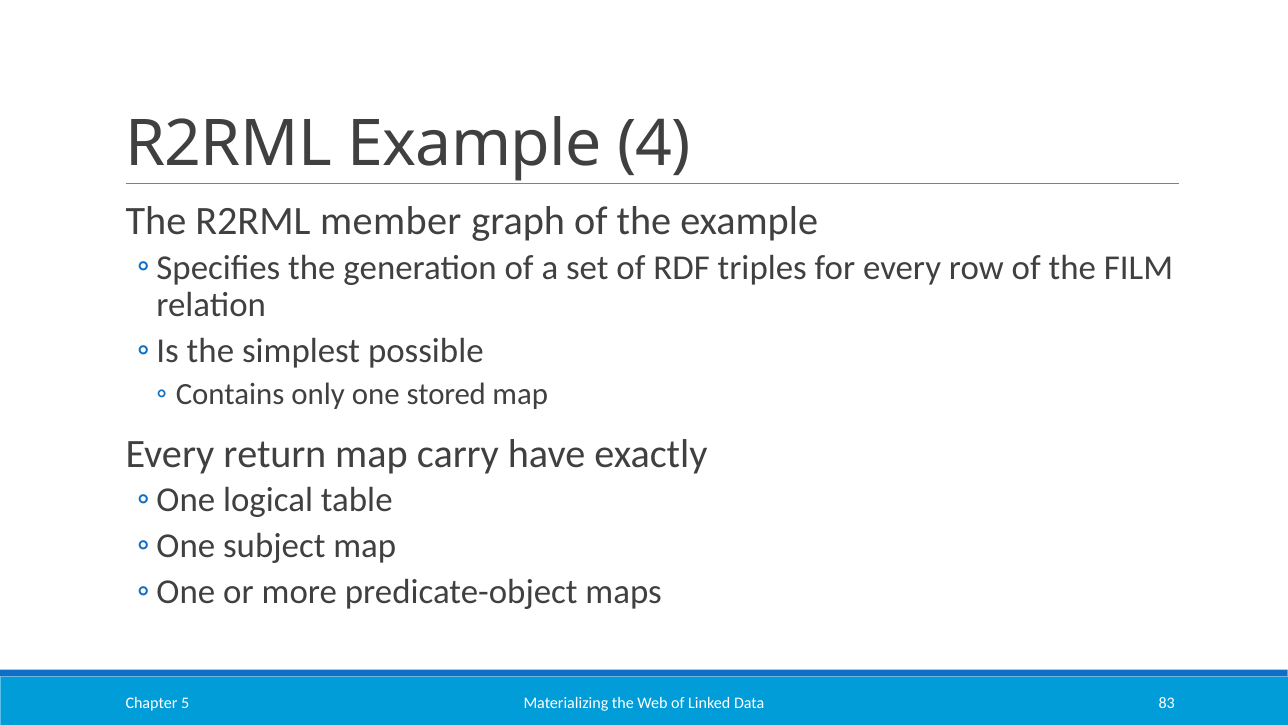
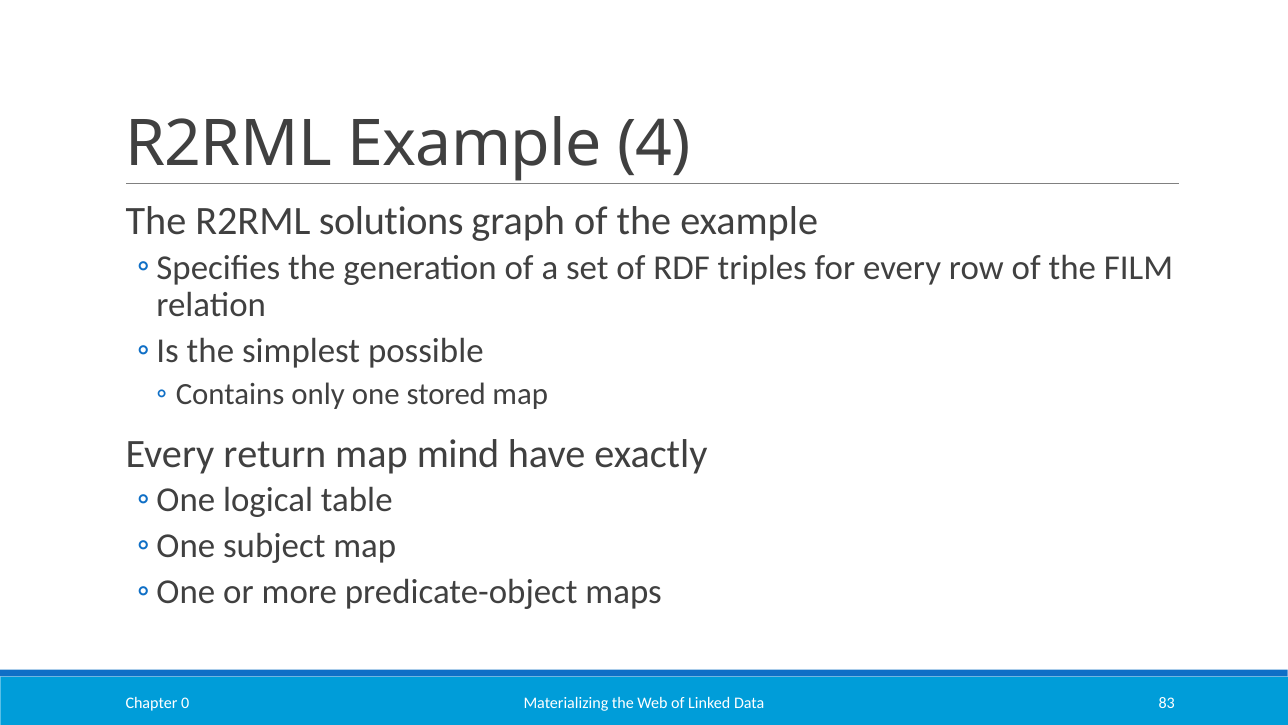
member: member -> solutions
carry: carry -> mind
5: 5 -> 0
